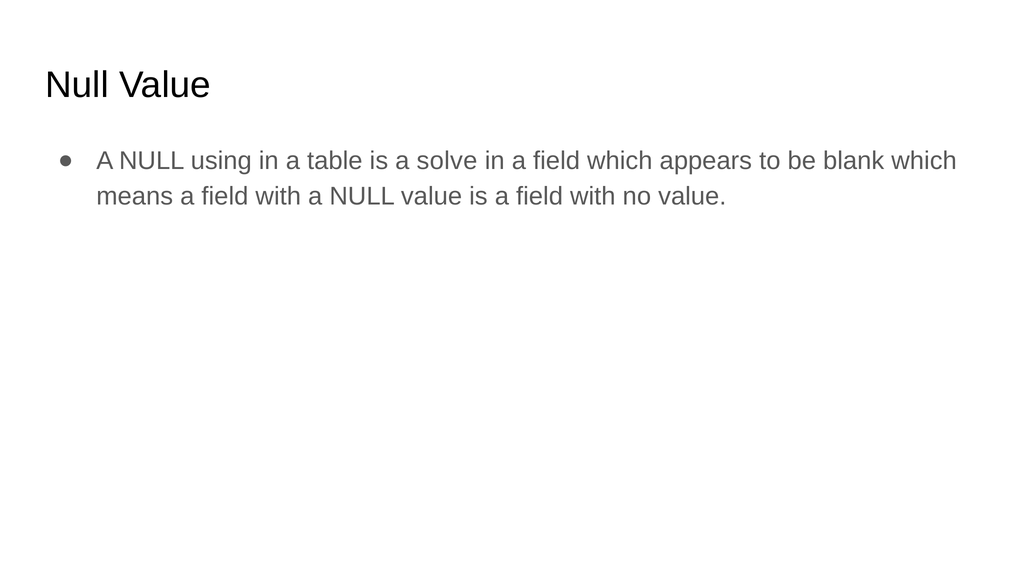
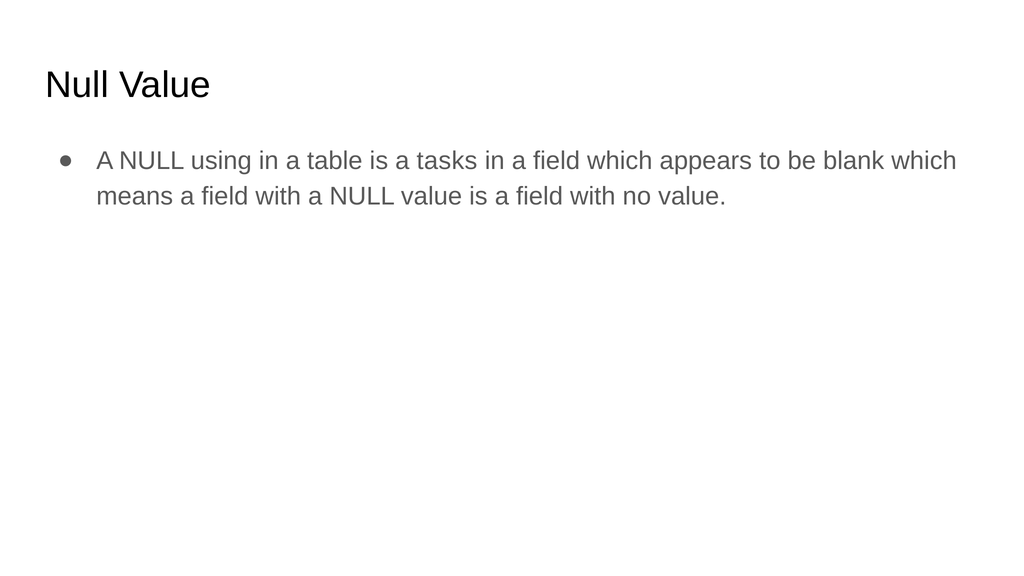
solve: solve -> tasks
